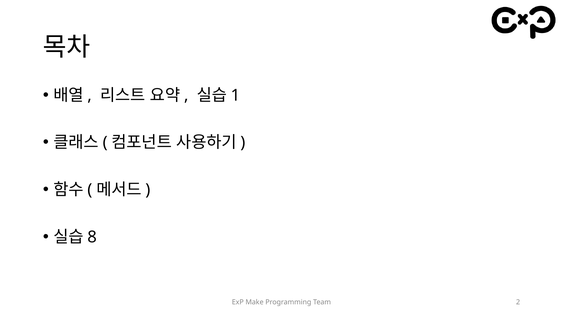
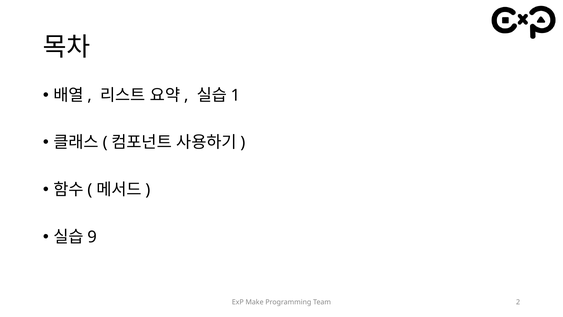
8: 8 -> 9
